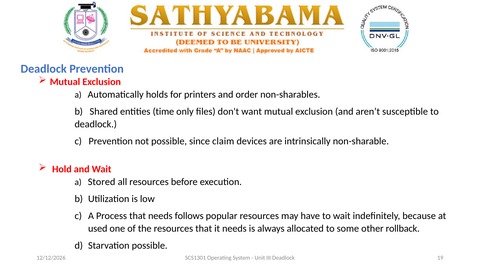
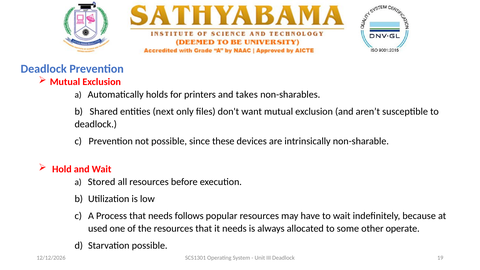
order: order -> takes
time: time -> next
claim: claim -> these
rollback: rollback -> operate
